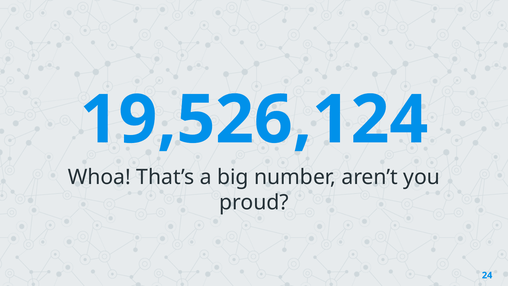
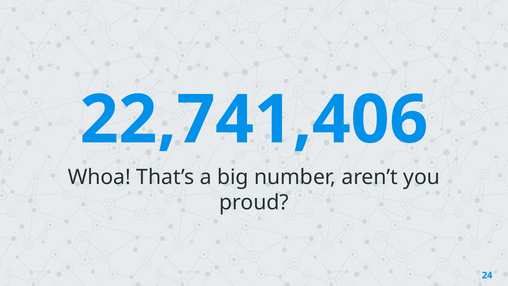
19,526,124: 19,526,124 -> 22,741,406
